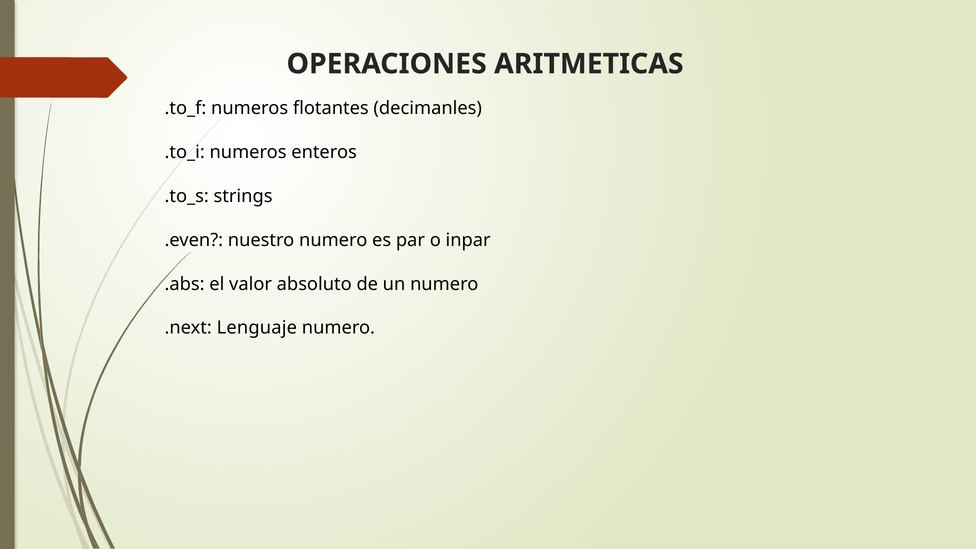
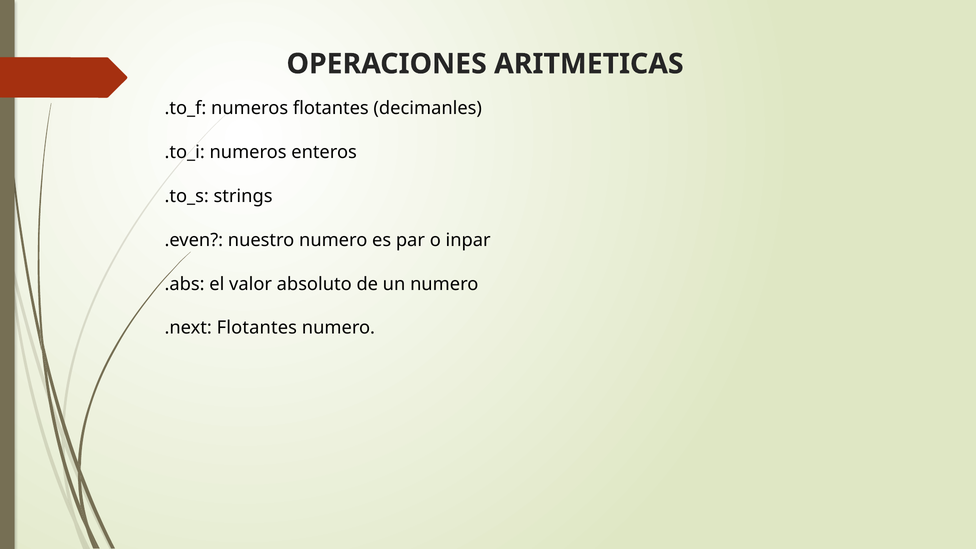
.next Lenguaje: Lenguaje -> Flotantes
